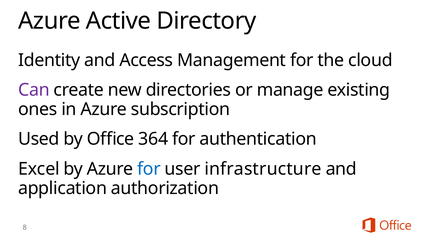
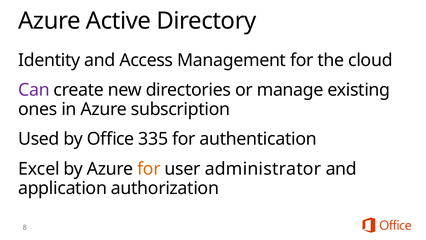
364: 364 -> 335
for at (149, 169) colour: blue -> orange
infrastructure: infrastructure -> administrator
